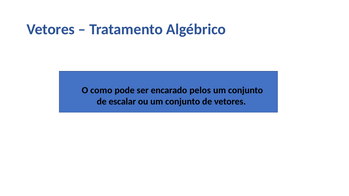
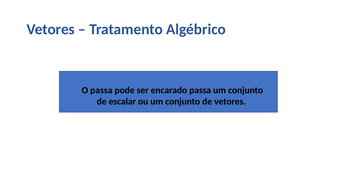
O como: como -> passa
encarado pelos: pelos -> passa
